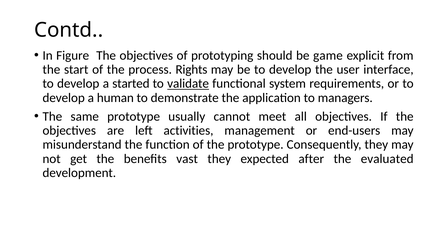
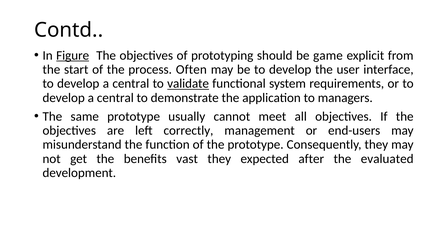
Figure underline: none -> present
Rights: Rights -> Often
started at (131, 84): started -> central
human at (115, 98): human -> central
activities: activities -> correctly
